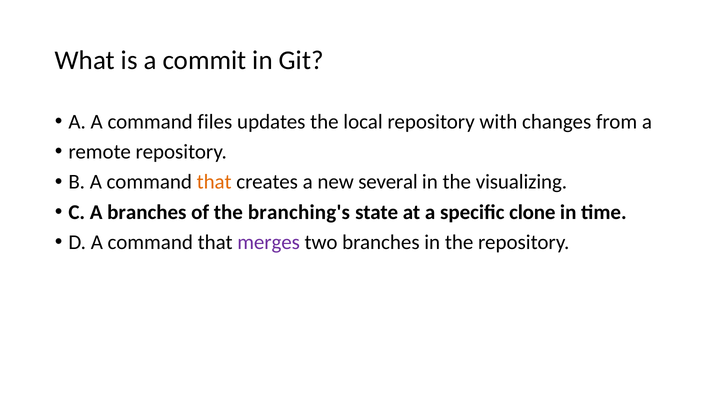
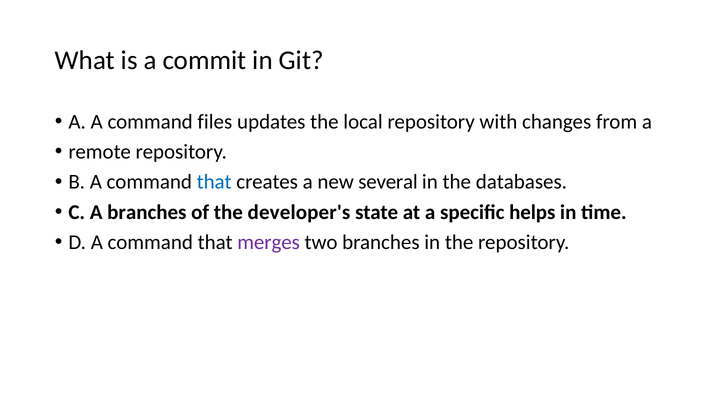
that at (214, 182) colour: orange -> blue
visualizing: visualizing -> databases
branching's: branching's -> developer's
clone: clone -> helps
